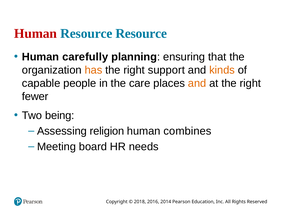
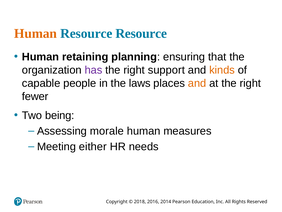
Human at (36, 33) colour: red -> orange
carefully: carefully -> retaining
has colour: orange -> purple
care: care -> laws
religion: religion -> morale
combines: combines -> measures
board: board -> either
